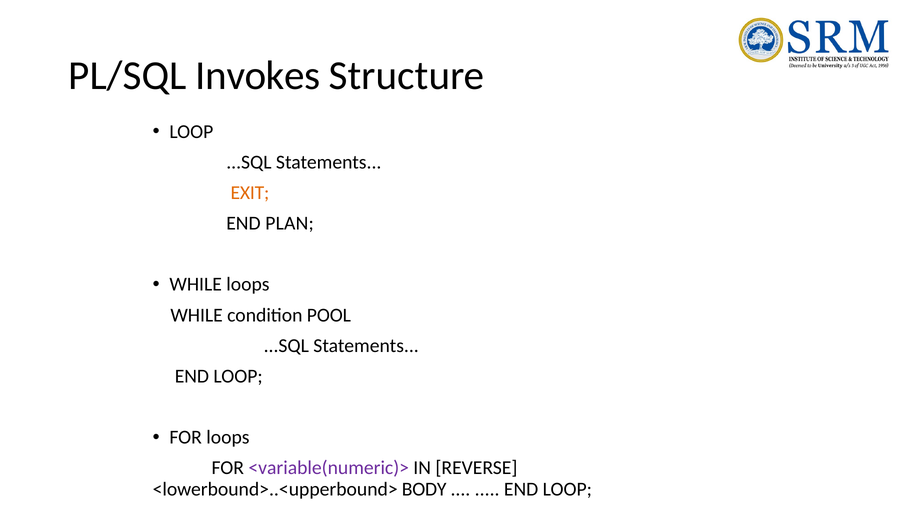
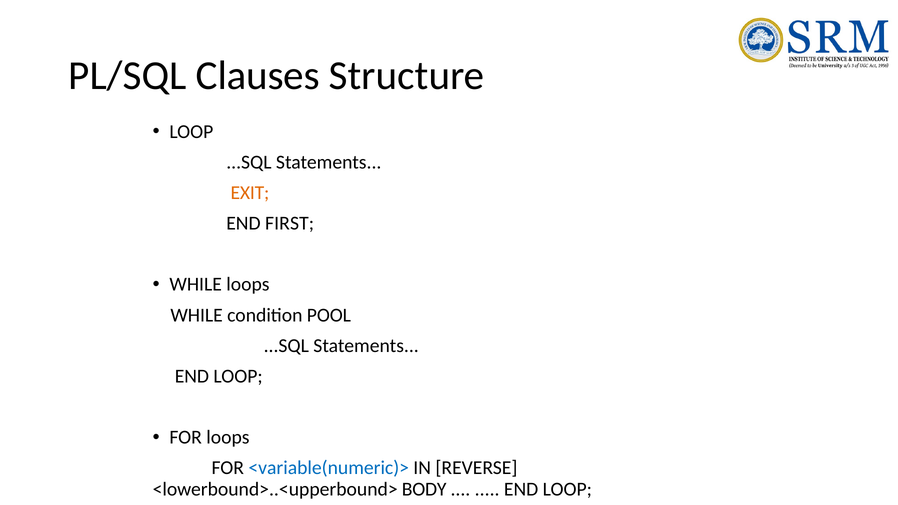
Invokes: Invokes -> Clauses
PLAN: PLAN -> FIRST
<variable(numeric)> colour: purple -> blue
